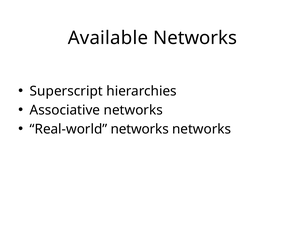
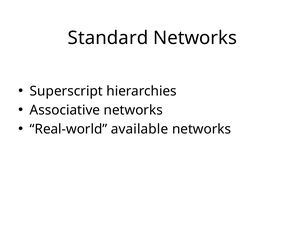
Available: Available -> Standard
Real-world networks: networks -> available
